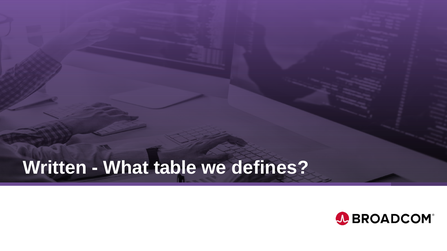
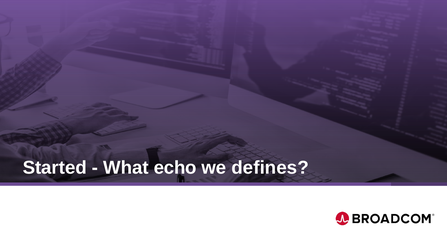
Written: Written -> Started
table: table -> echo
